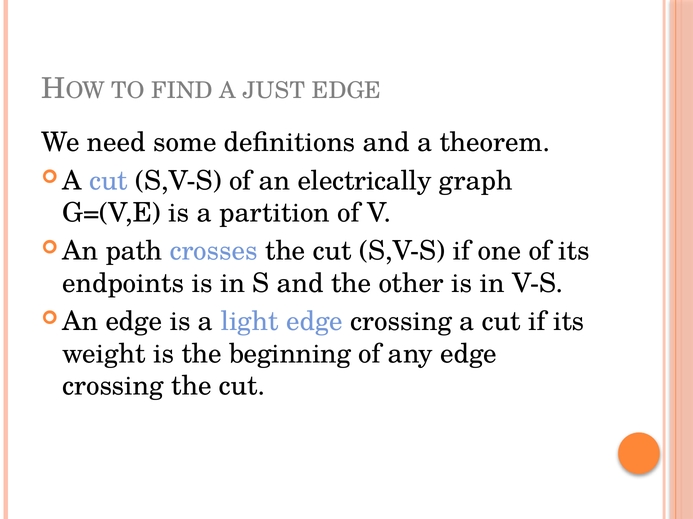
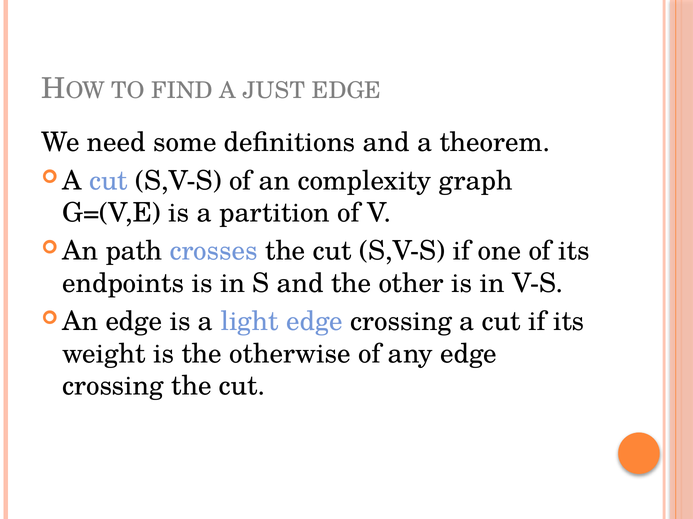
electrically: electrically -> complexity
beginning: beginning -> otherwise
